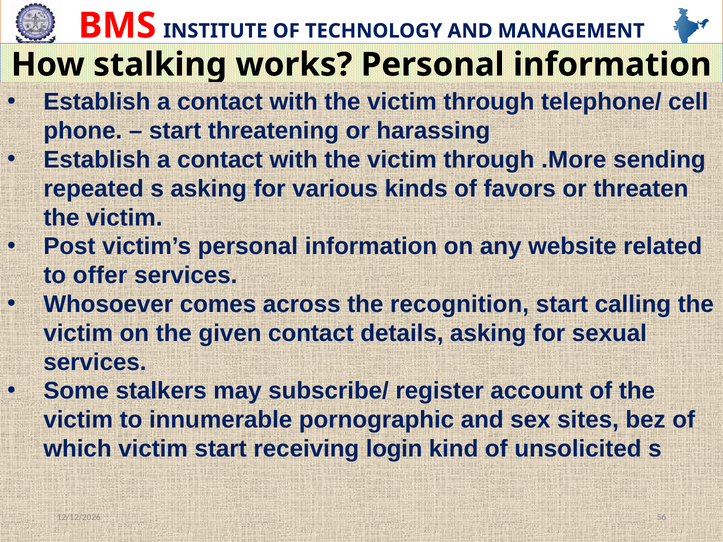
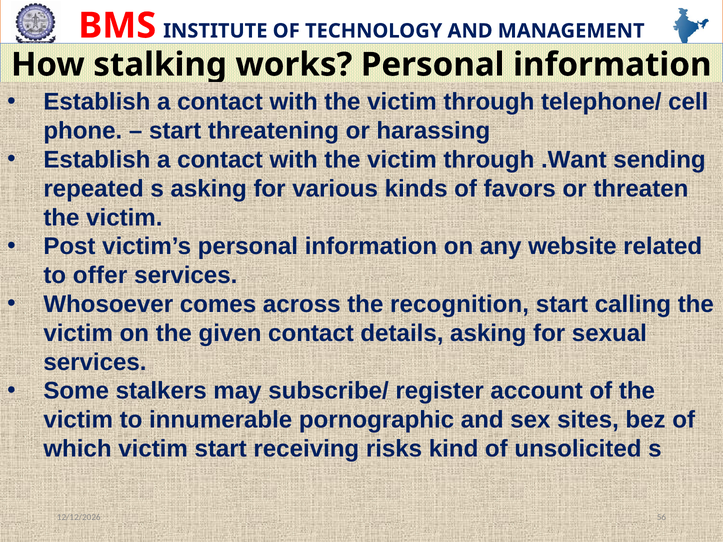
.More: .More -> .Want
login: login -> risks
